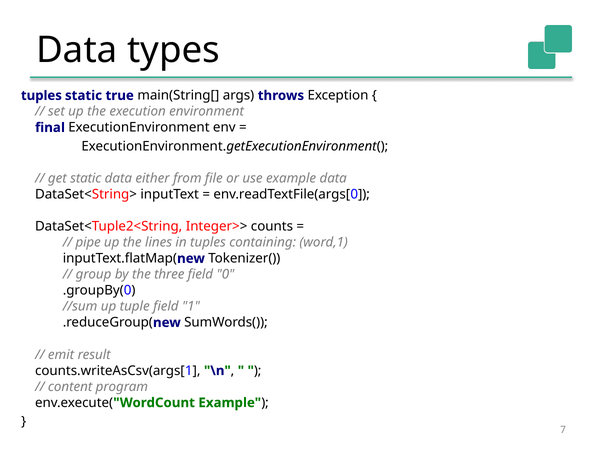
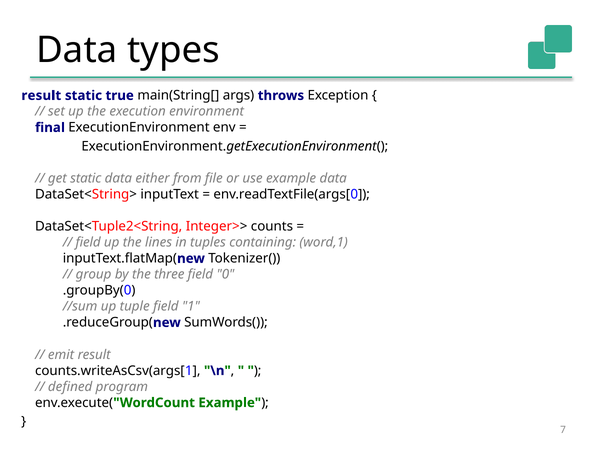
tuples at (41, 96): tuples -> result
pipe at (88, 243): pipe -> field
content: content -> defined
